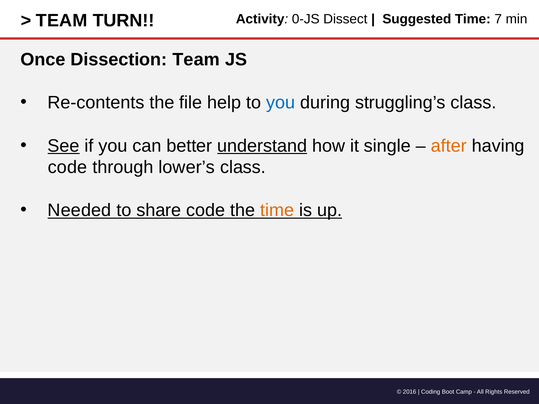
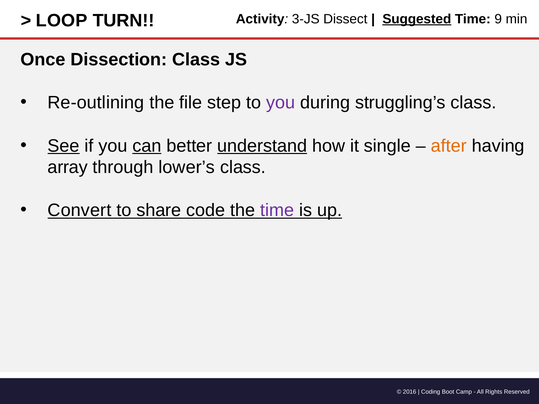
TEAM at (62, 20): TEAM -> LOOP
0-JS: 0-JS -> 3-JS
Suggested underline: none -> present
7: 7 -> 9
Dissection Team: Team -> Class
Re-contents: Re-contents -> Re-outlining
help: help -> step
you at (281, 103) colour: blue -> purple
can underline: none -> present
code at (67, 167): code -> array
Needed: Needed -> Convert
time at (277, 211) colour: orange -> purple
